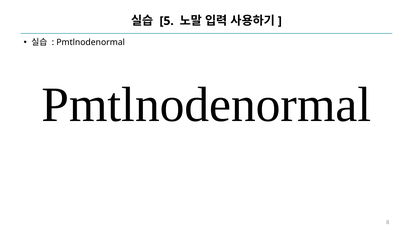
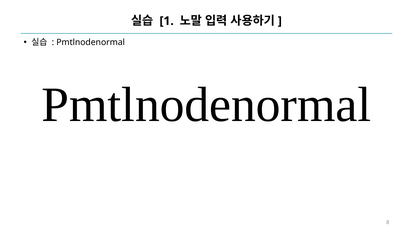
5: 5 -> 1
